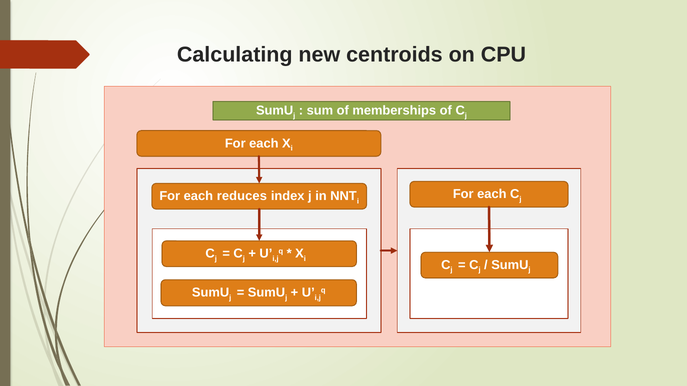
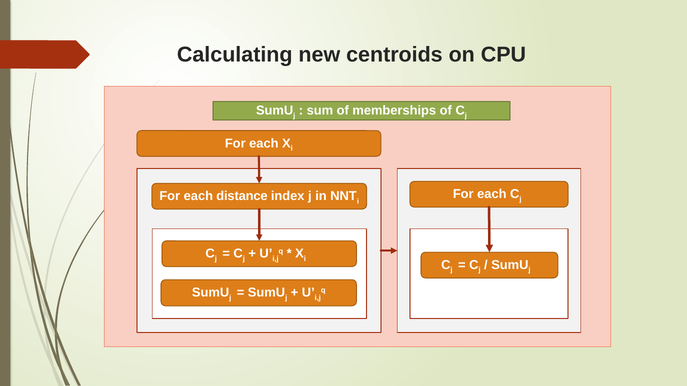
reduces: reduces -> distance
